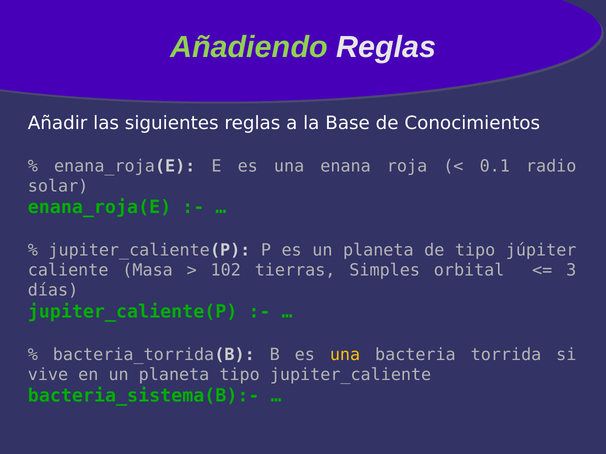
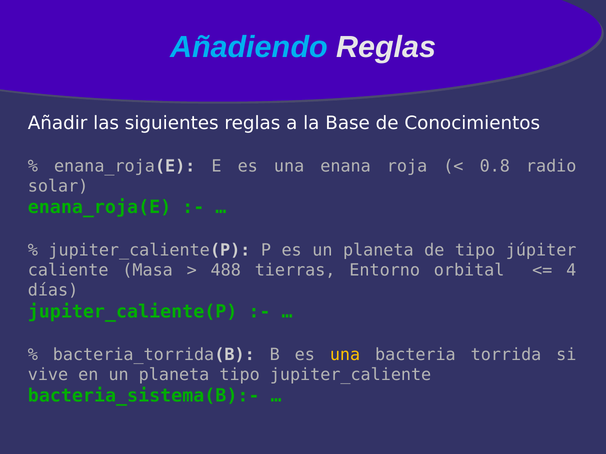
Añadiendo colour: light green -> light blue
0.1: 0.1 -> 0.8
102: 102 -> 488
Simples: Simples -> Entorno
3: 3 -> 4
